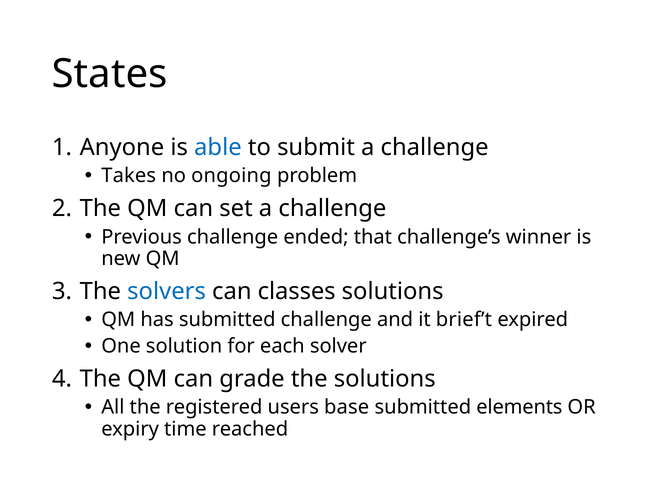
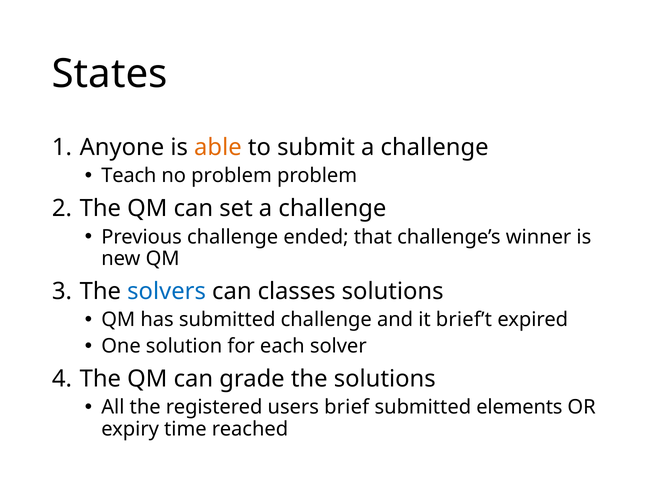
able colour: blue -> orange
Takes: Takes -> Teach
no ongoing: ongoing -> problem
base: base -> brief
